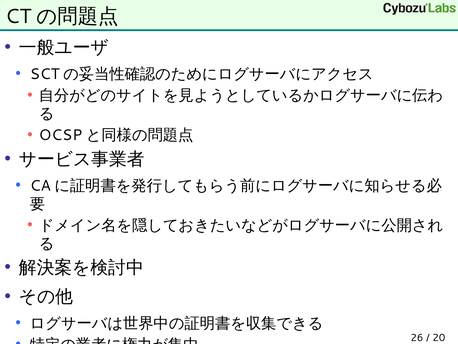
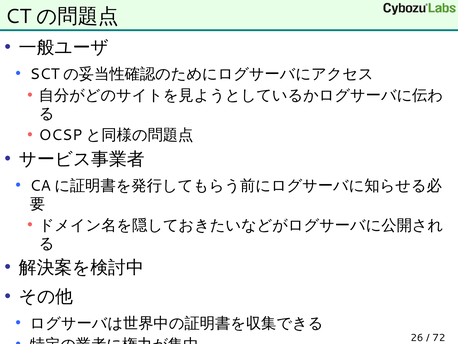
20: 20 -> 72
